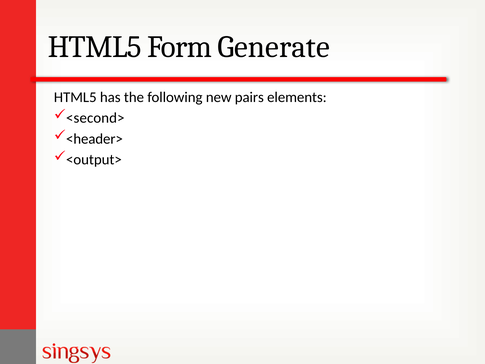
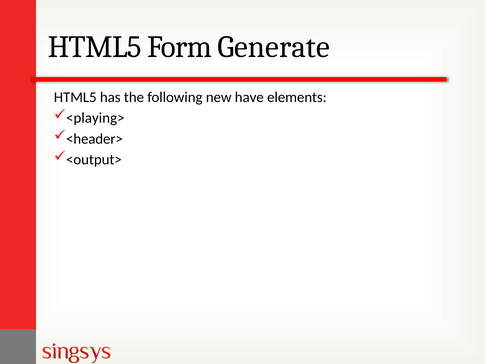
pairs: pairs -> have
<second>: <second> -> <playing>
